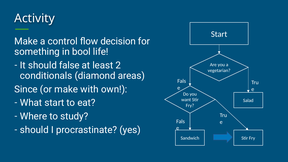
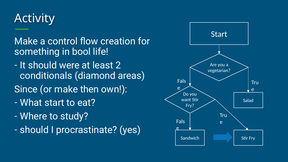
decision: decision -> creation
false: false -> were
with: with -> then
